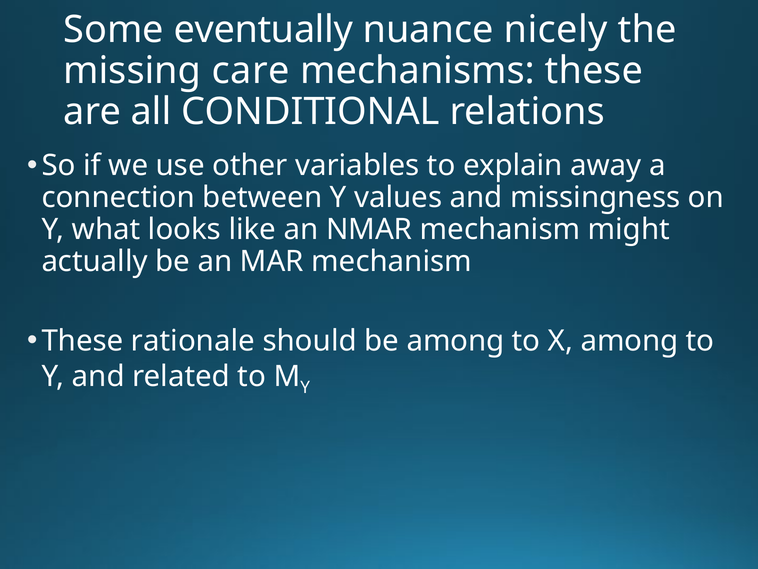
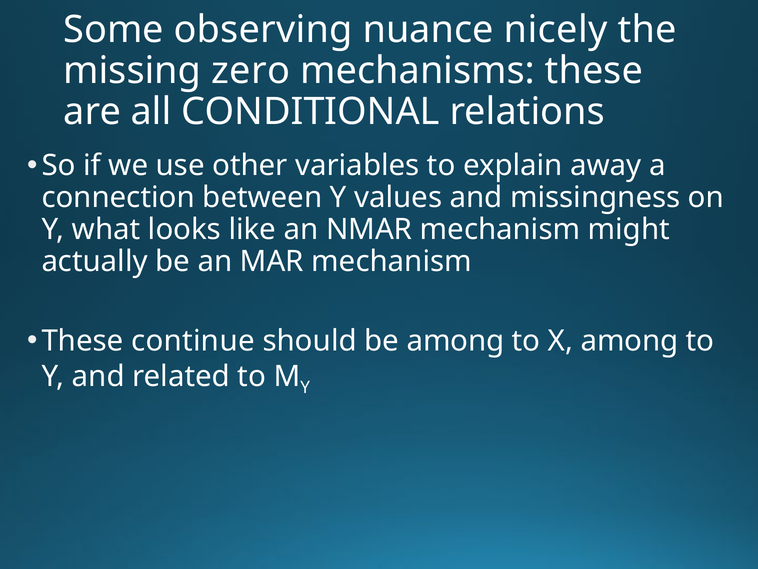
eventually: eventually -> observing
care: care -> zero
rationale: rationale -> continue
